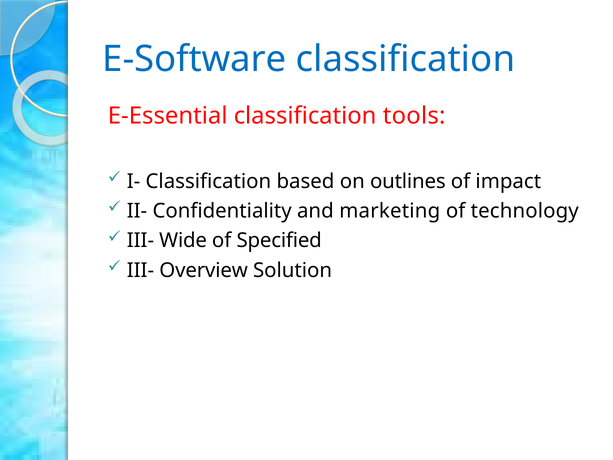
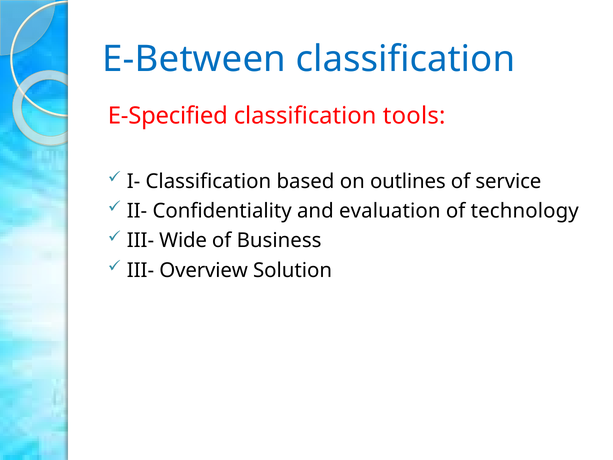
E-Software: E-Software -> E-Between
E-Essential: E-Essential -> E-Specified
impact: impact -> service
marketing: marketing -> evaluation
Specified: Specified -> Business
